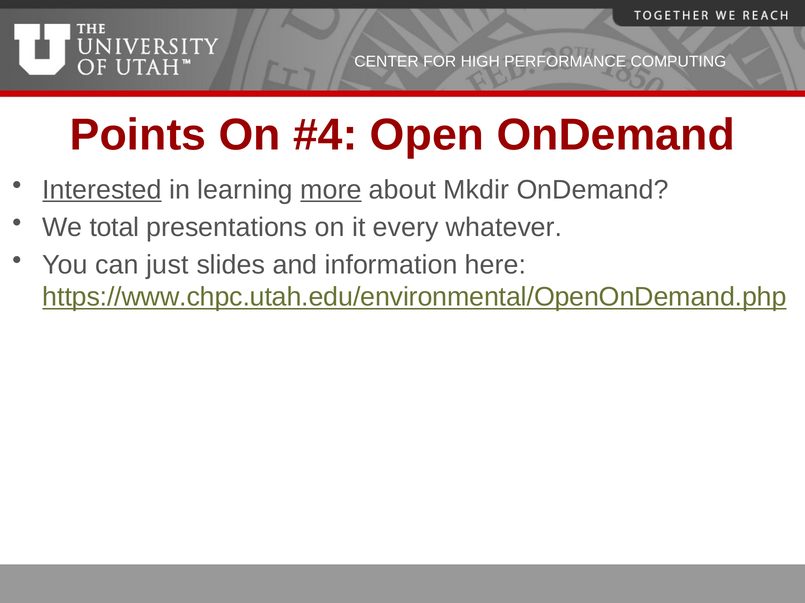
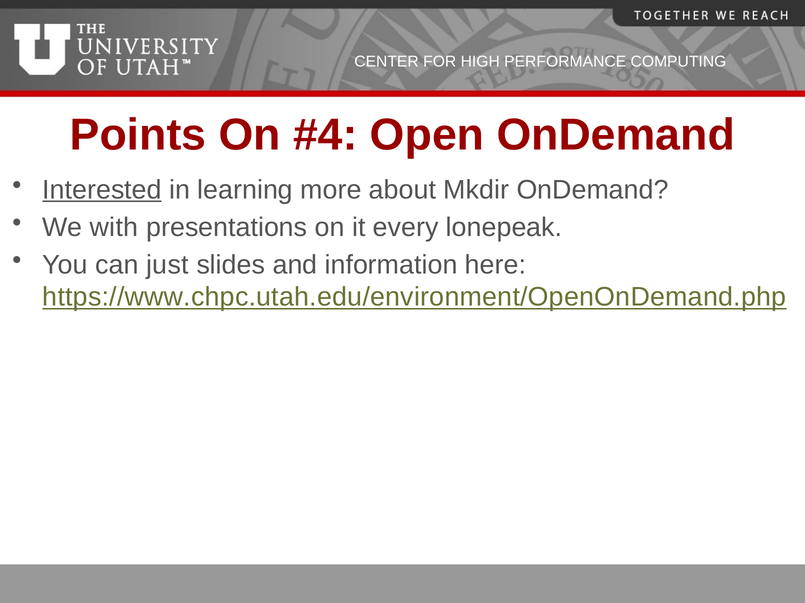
more underline: present -> none
total: total -> with
whatever: whatever -> lonepeak
https://www.chpc.utah.edu/environmental/OpenOnDemand.php: https://www.chpc.utah.edu/environmental/OpenOnDemand.php -> https://www.chpc.utah.edu/environment/OpenOnDemand.php
